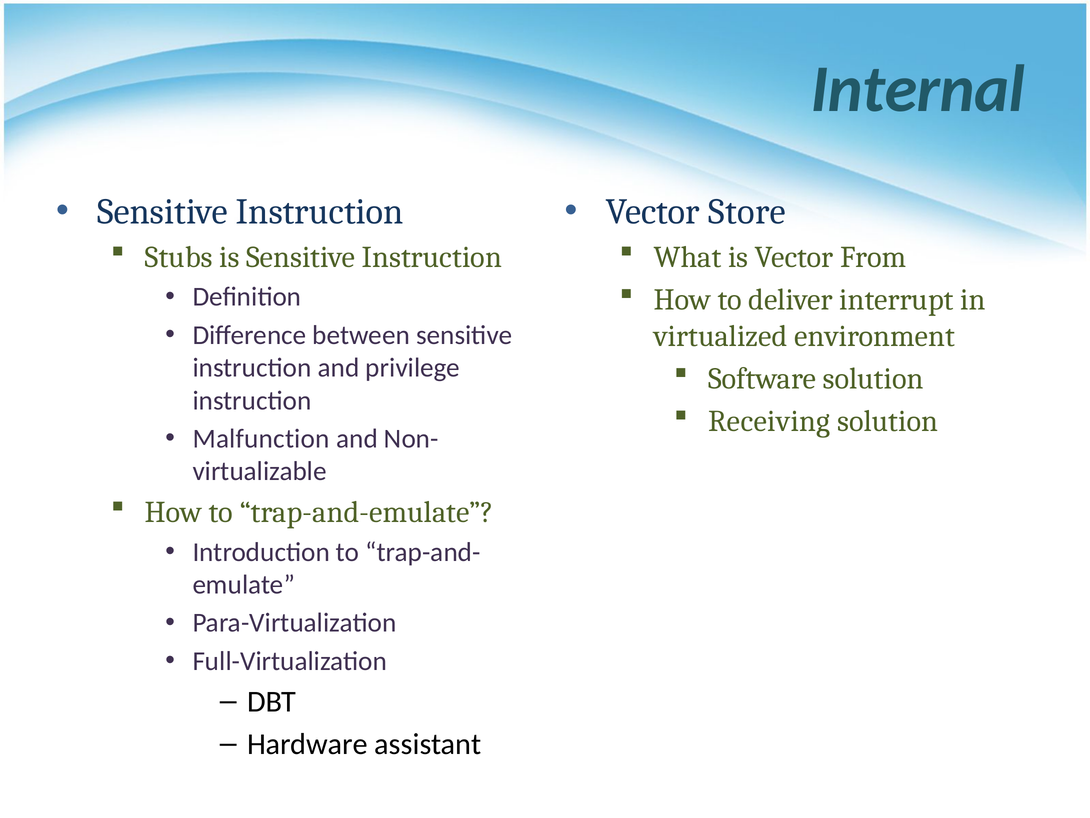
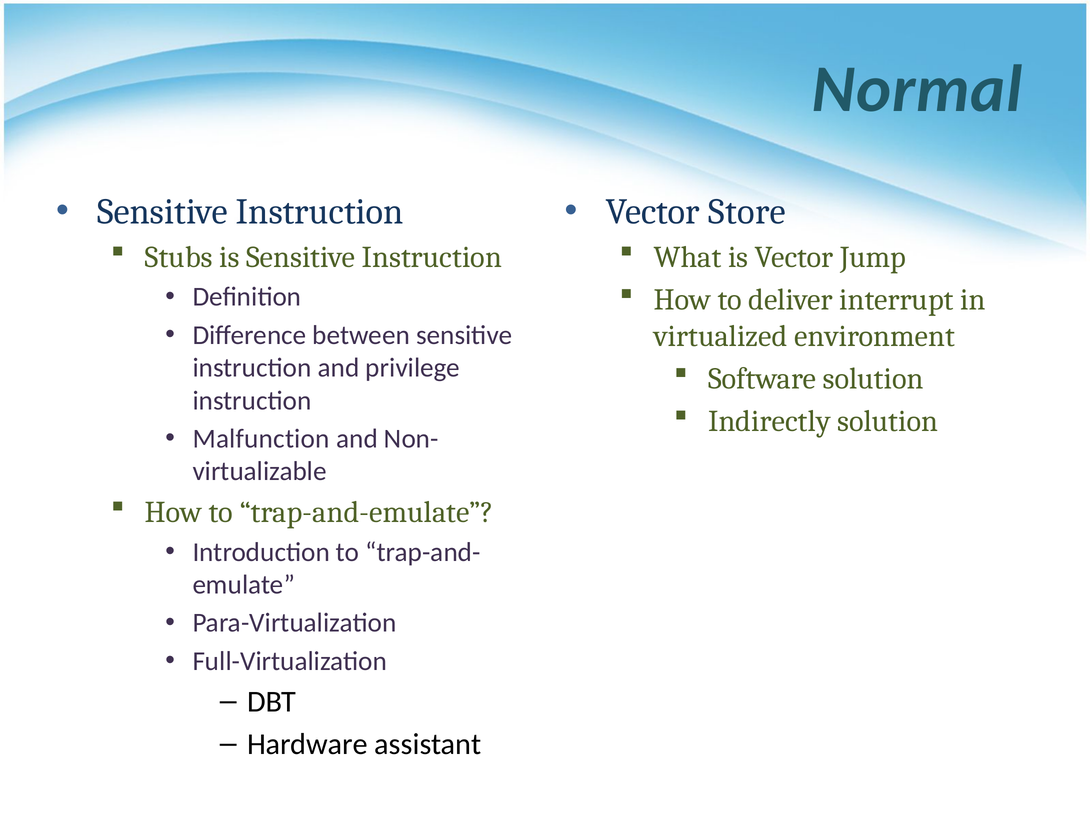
Internal: Internal -> Normal
From: From -> Jump
Receiving: Receiving -> Indirectly
